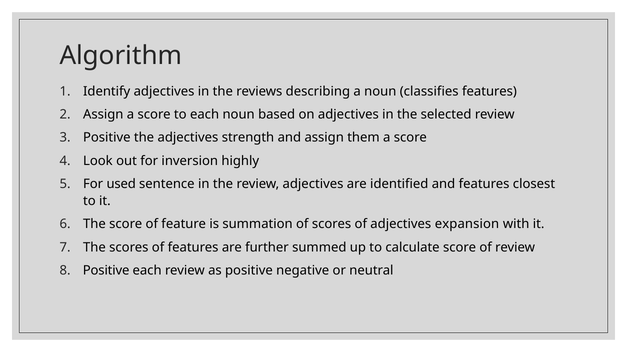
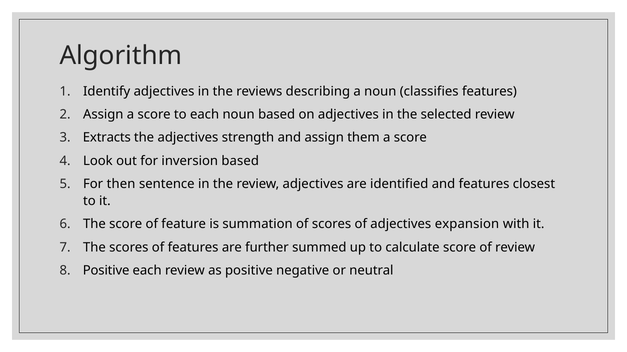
Positive at (107, 138): Positive -> Extracts
inversion highly: highly -> based
used: used -> then
